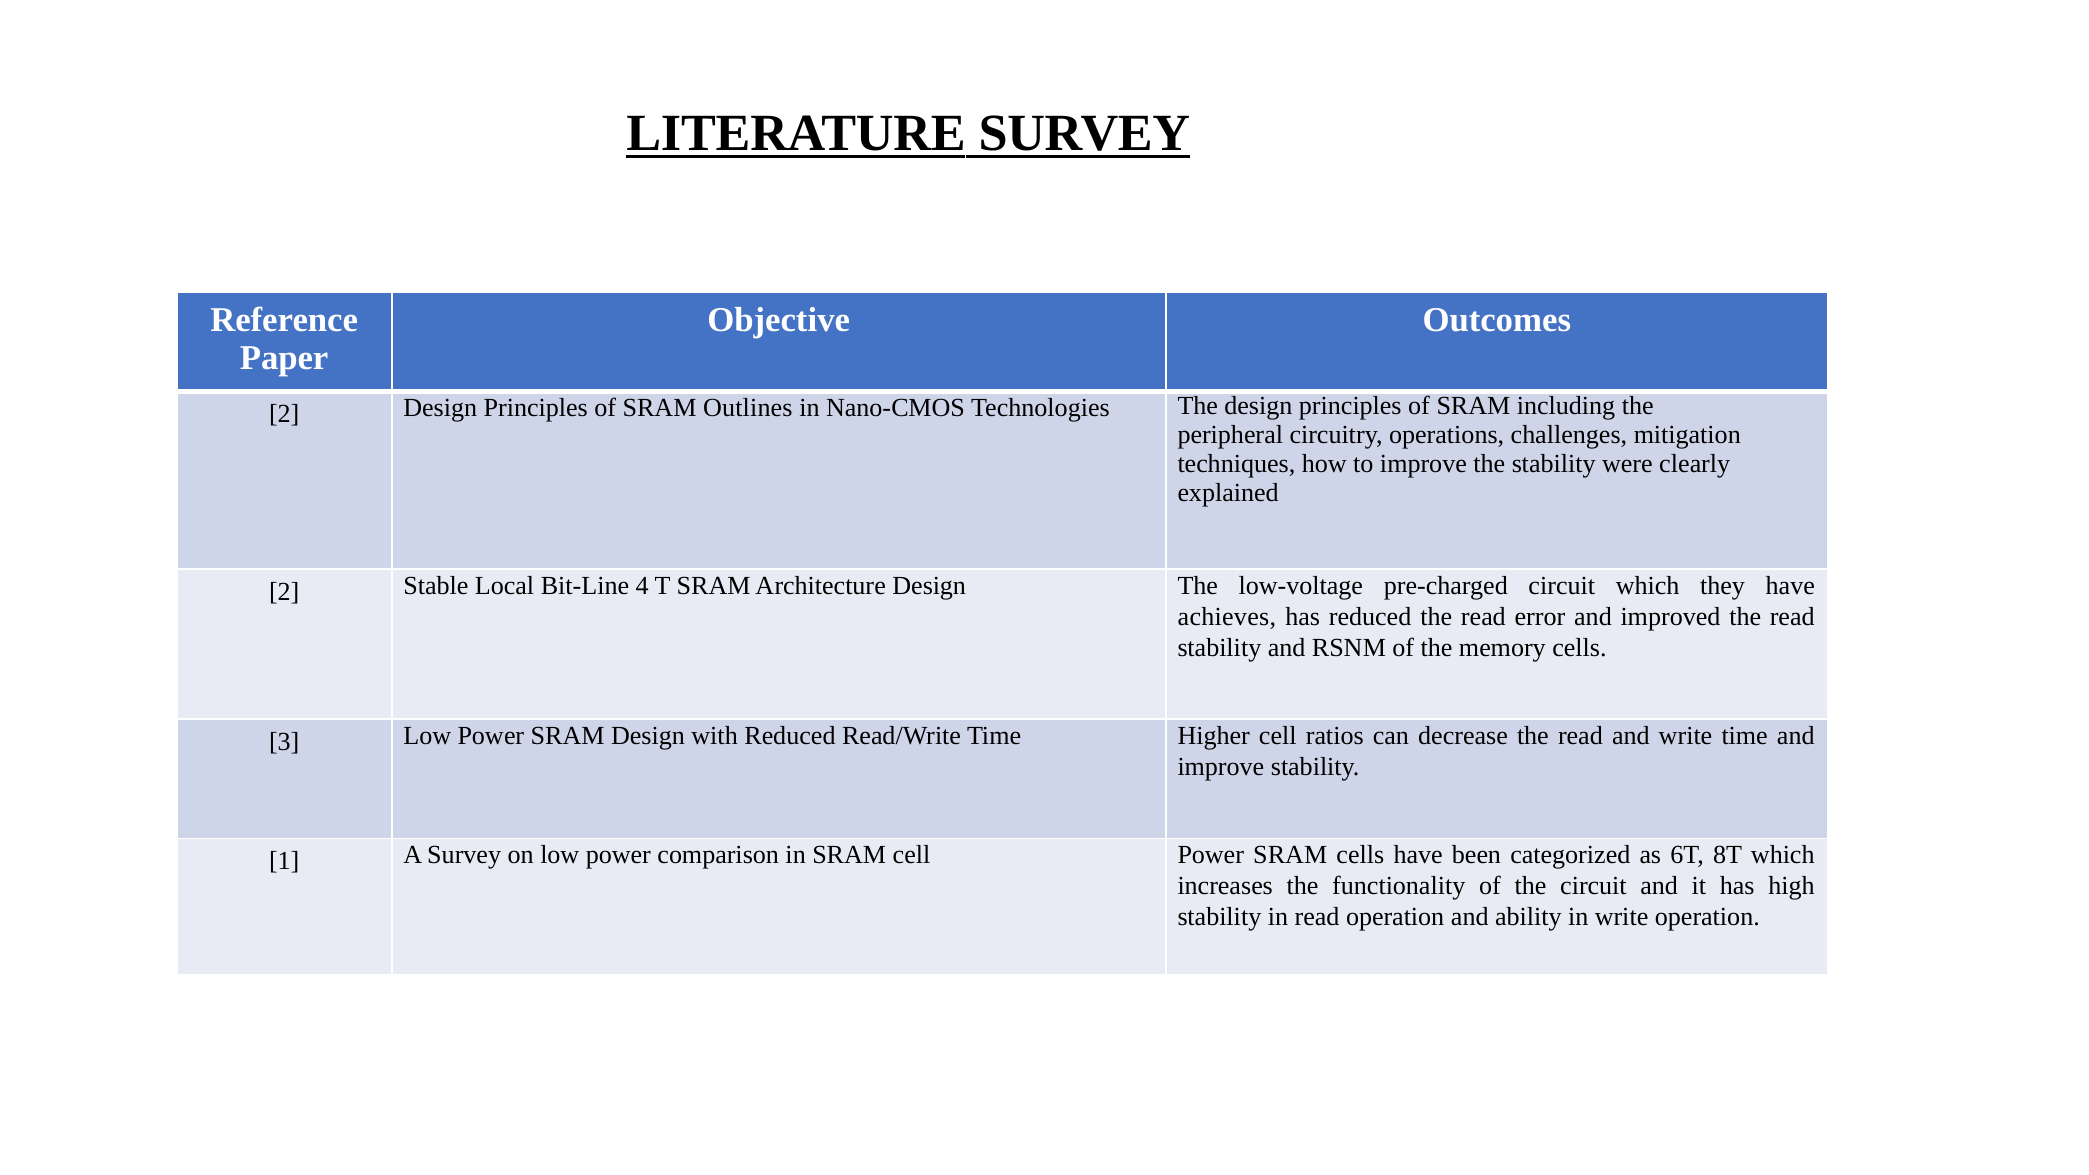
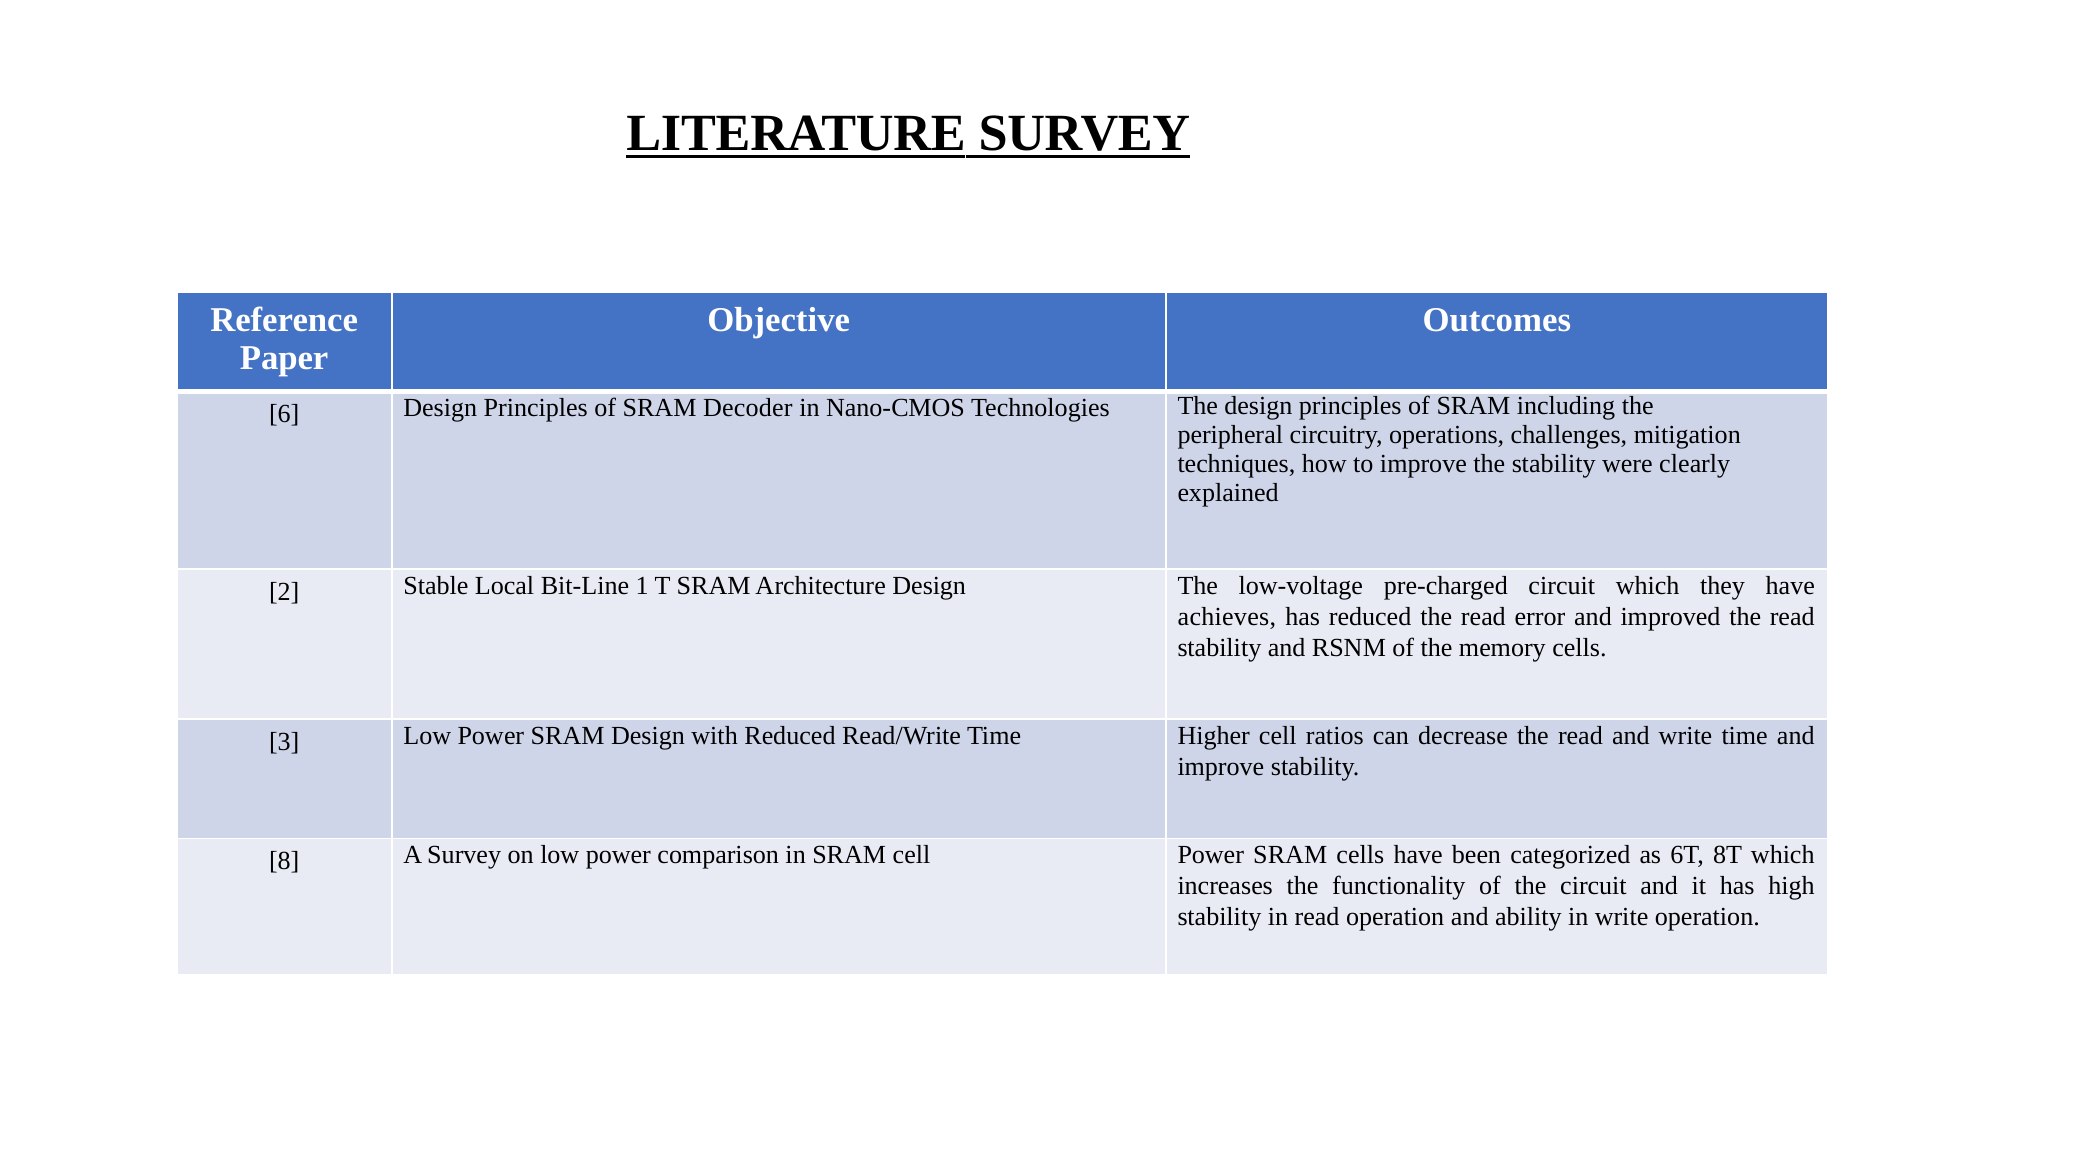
2 at (284, 414): 2 -> 6
Outlines: Outlines -> Decoder
4: 4 -> 1
1: 1 -> 8
